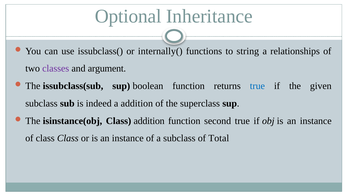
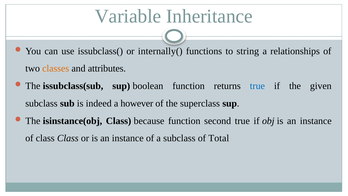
Optional: Optional -> Variable
classes colour: purple -> orange
argument: argument -> attributes
a addition: addition -> however
Class addition: addition -> because
